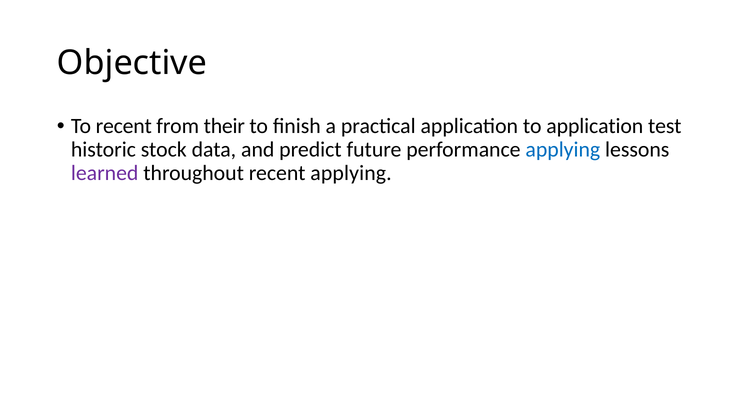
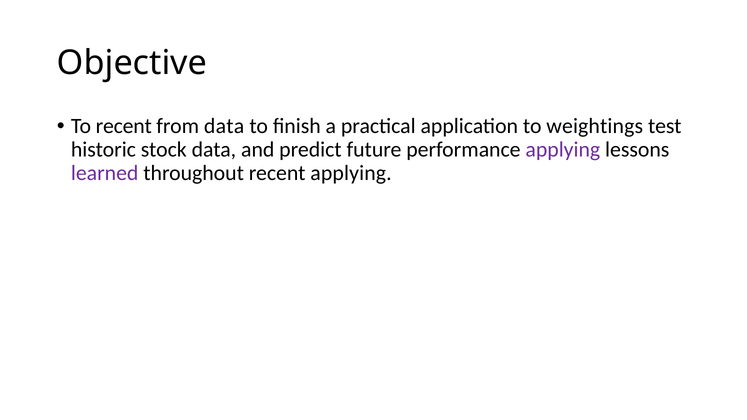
from their: their -> data
to application: application -> weightings
applying at (563, 150) colour: blue -> purple
